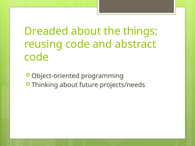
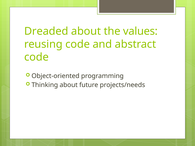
things: things -> values
